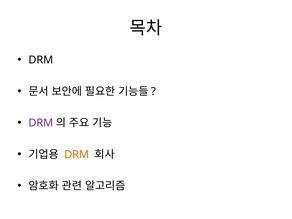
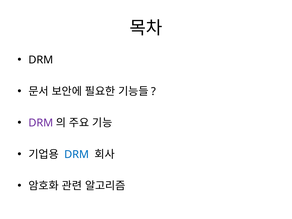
DRM at (77, 154) colour: orange -> blue
